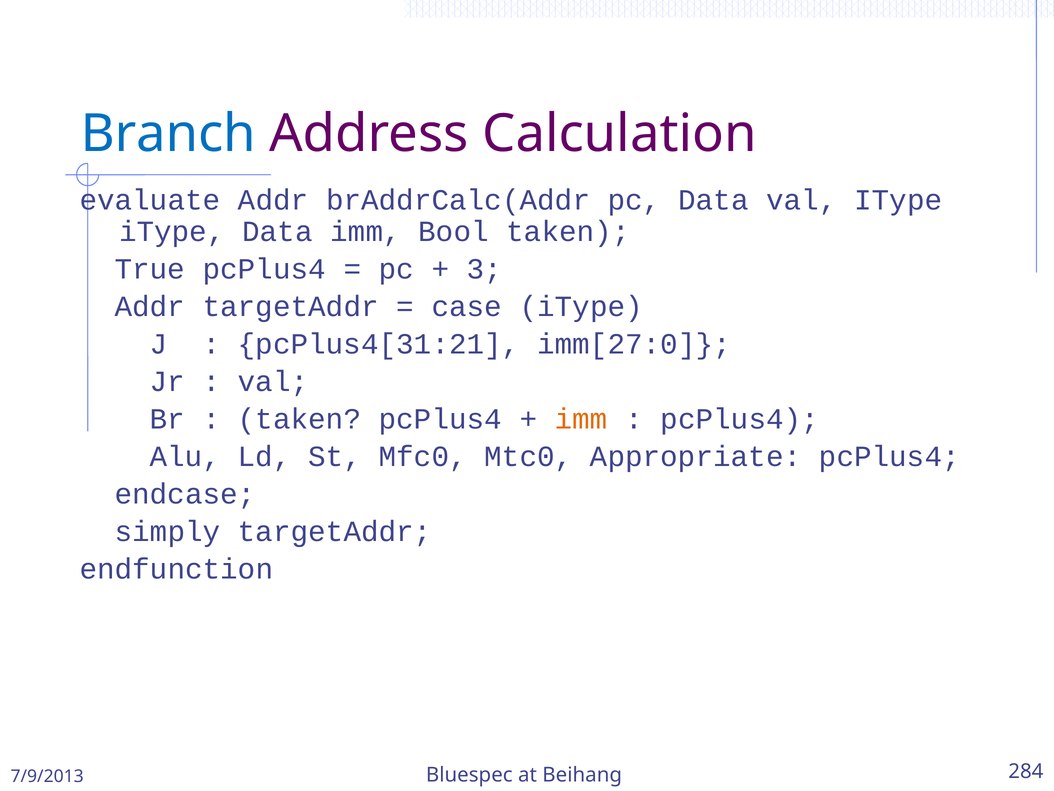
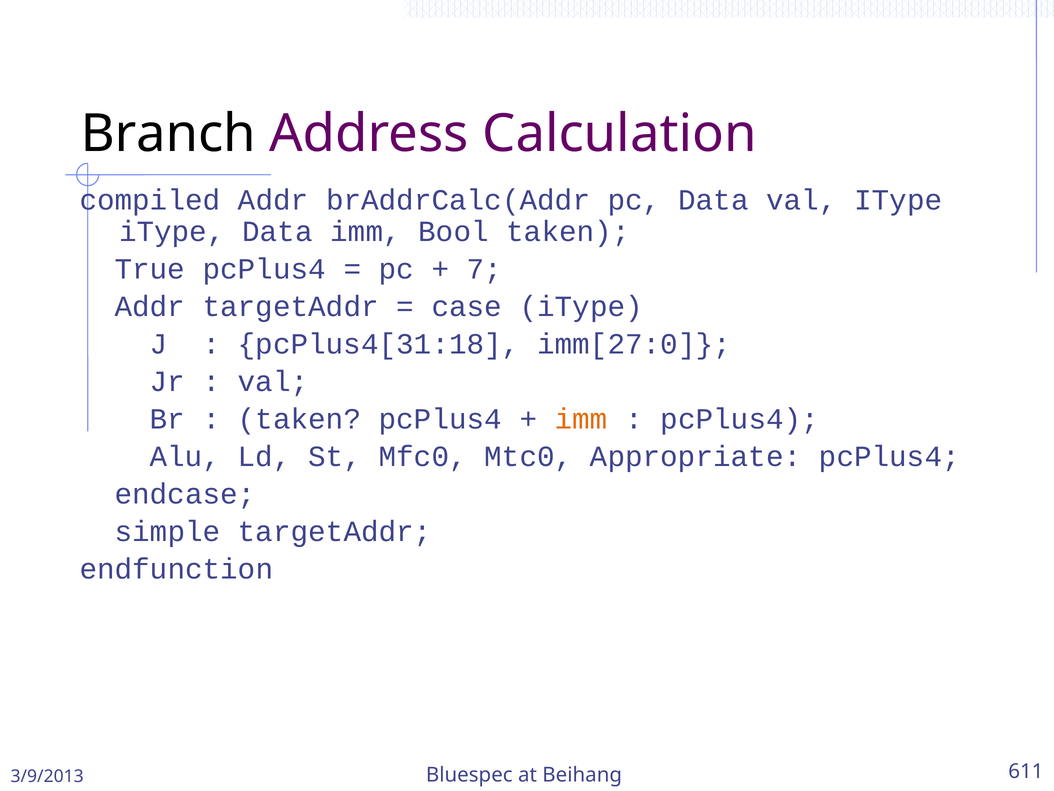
Branch colour: blue -> black
evaluate: evaluate -> compiled
3: 3 -> 7
pcPlus4[31:21: pcPlus4[31:21 -> pcPlus4[31:18
simply: simply -> simple
7/9/2013: 7/9/2013 -> 3/9/2013
284: 284 -> 611
